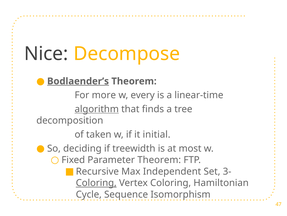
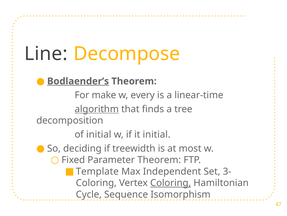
Nice: Nice -> Line
more: more -> make
of taken: taken -> initial
Recursive: Recursive -> Template
Coloring at (96, 182) underline: present -> none
Coloring at (171, 182) underline: none -> present
